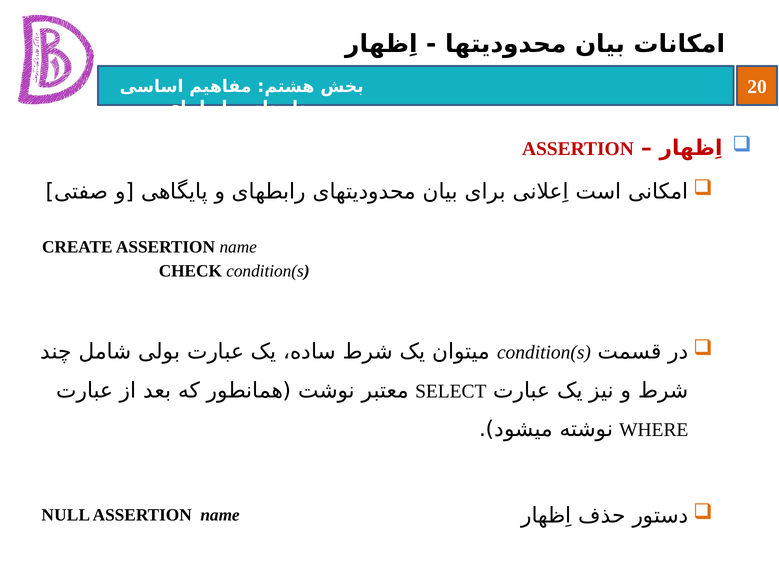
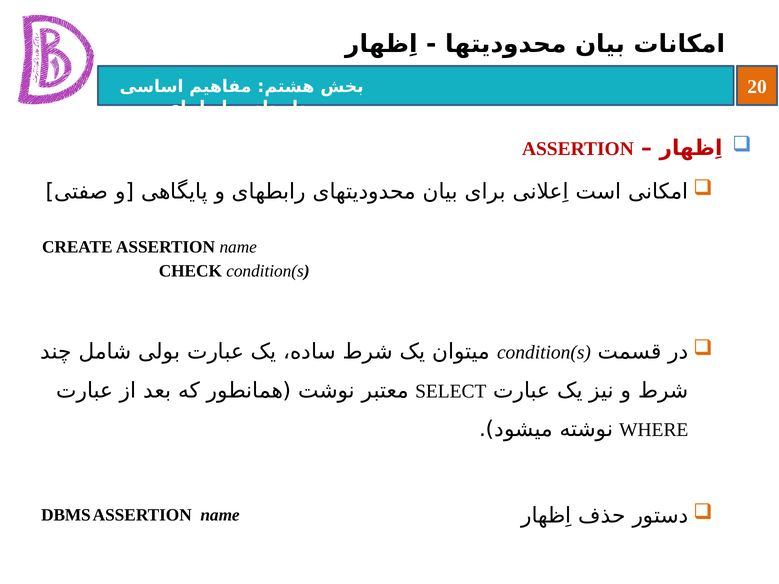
NULL: NULL -> DBMS
